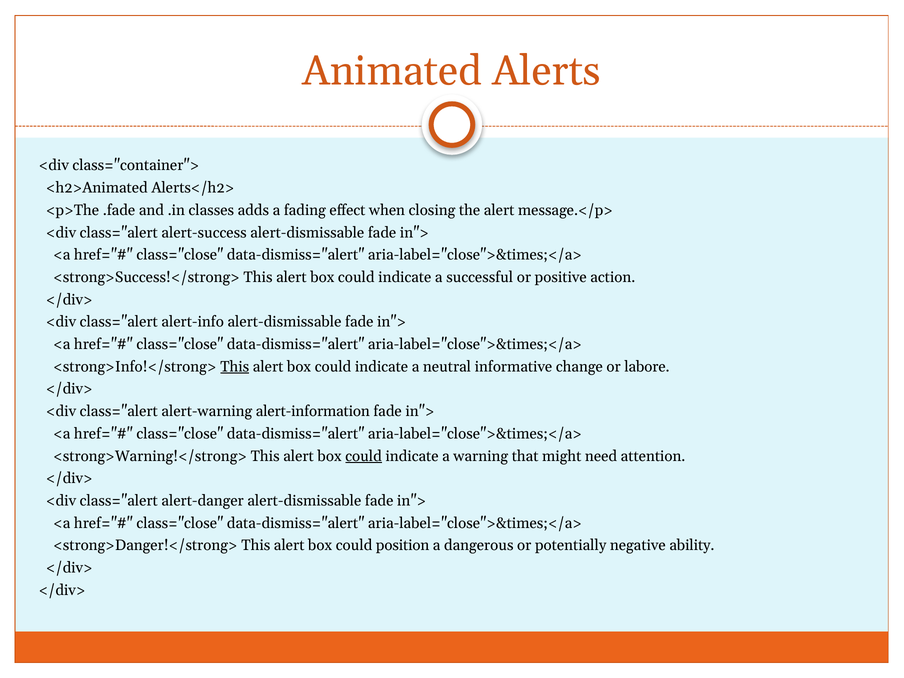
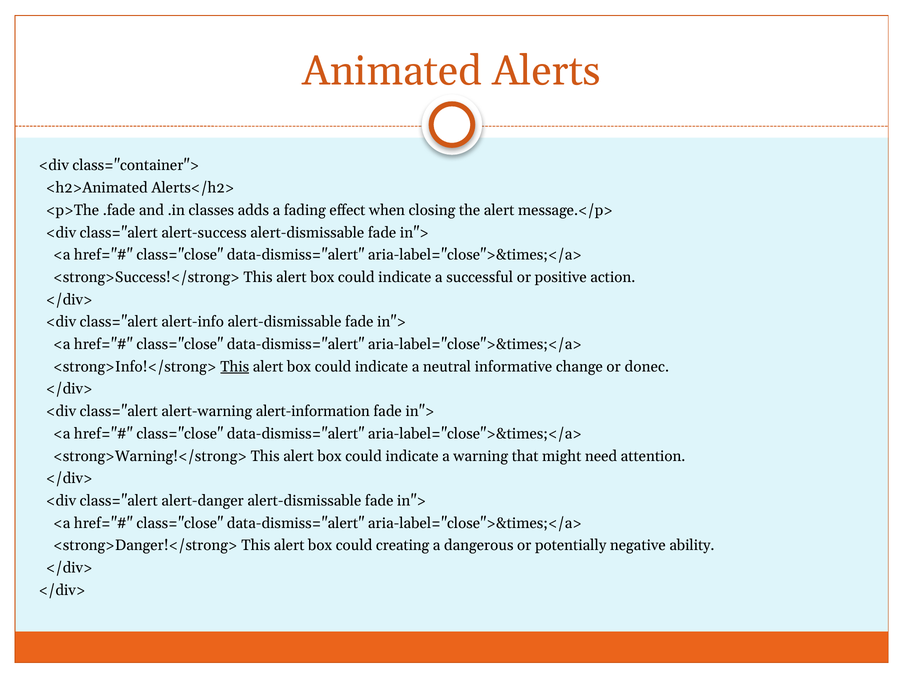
labore: labore -> donec
could at (364, 456) underline: present -> none
position: position -> creating
